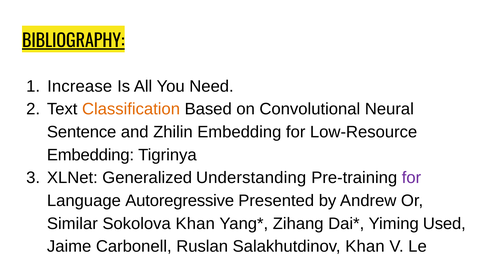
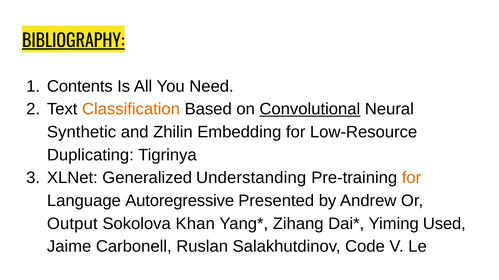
Increase: Increase -> Contents
Convolutional underline: none -> present
Sentence: Sentence -> Synthetic
Embedding at (90, 155): Embedding -> Duplicating
for at (411, 178) colour: purple -> orange
Similar: Similar -> Output
Salakhutdinov Khan: Khan -> Code
